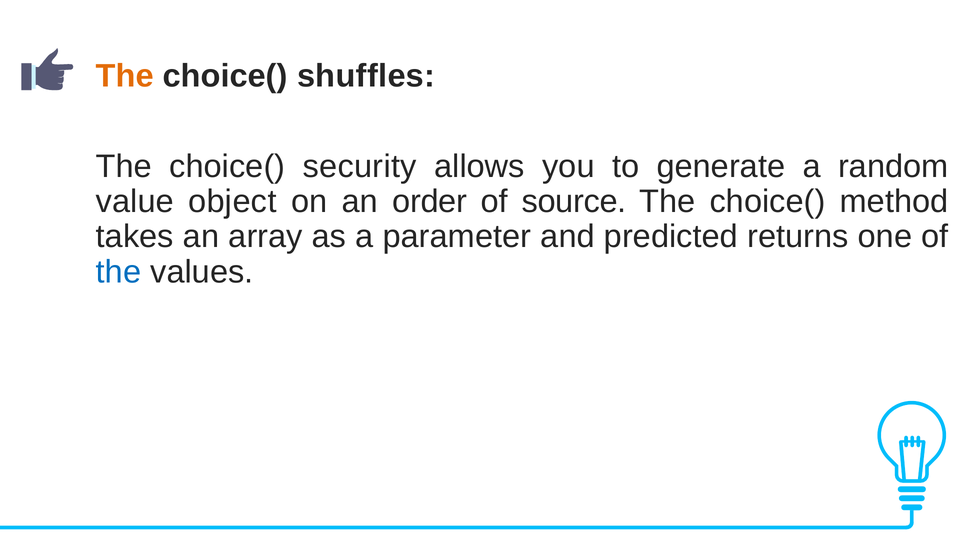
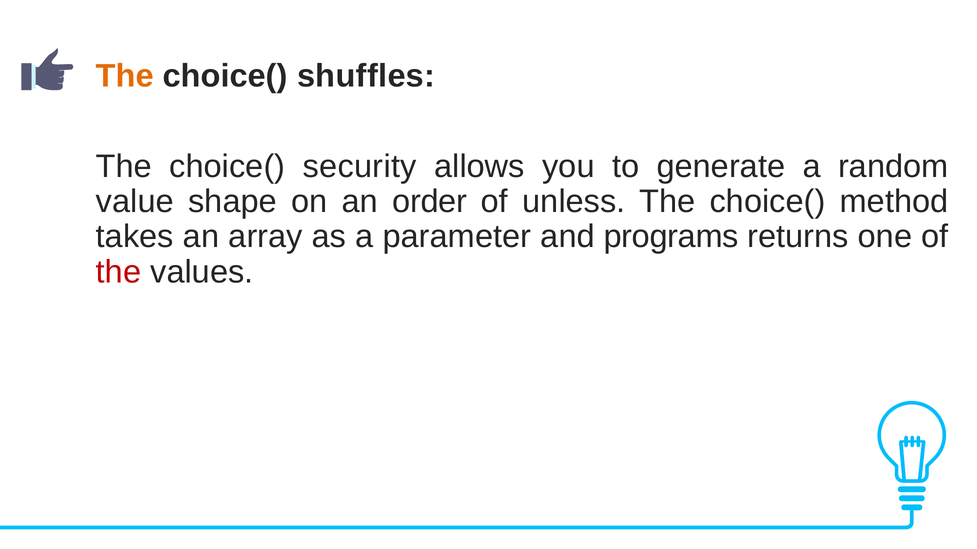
object: object -> shape
source: source -> unless
predicted: predicted -> programs
the at (119, 272) colour: blue -> red
